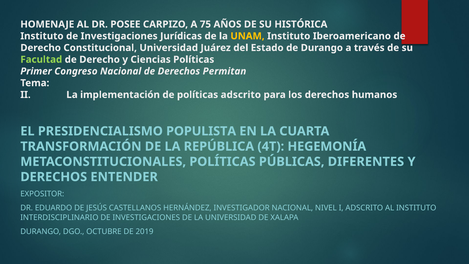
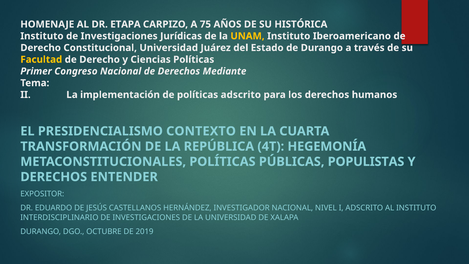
POSEE: POSEE -> ETAPA
Facultad colour: light green -> yellow
Permitan: Permitan -> Mediante
POPULISTA: POPULISTA -> CONTEXTO
DIFERENTES: DIFERENTES -> POPULISTAS
